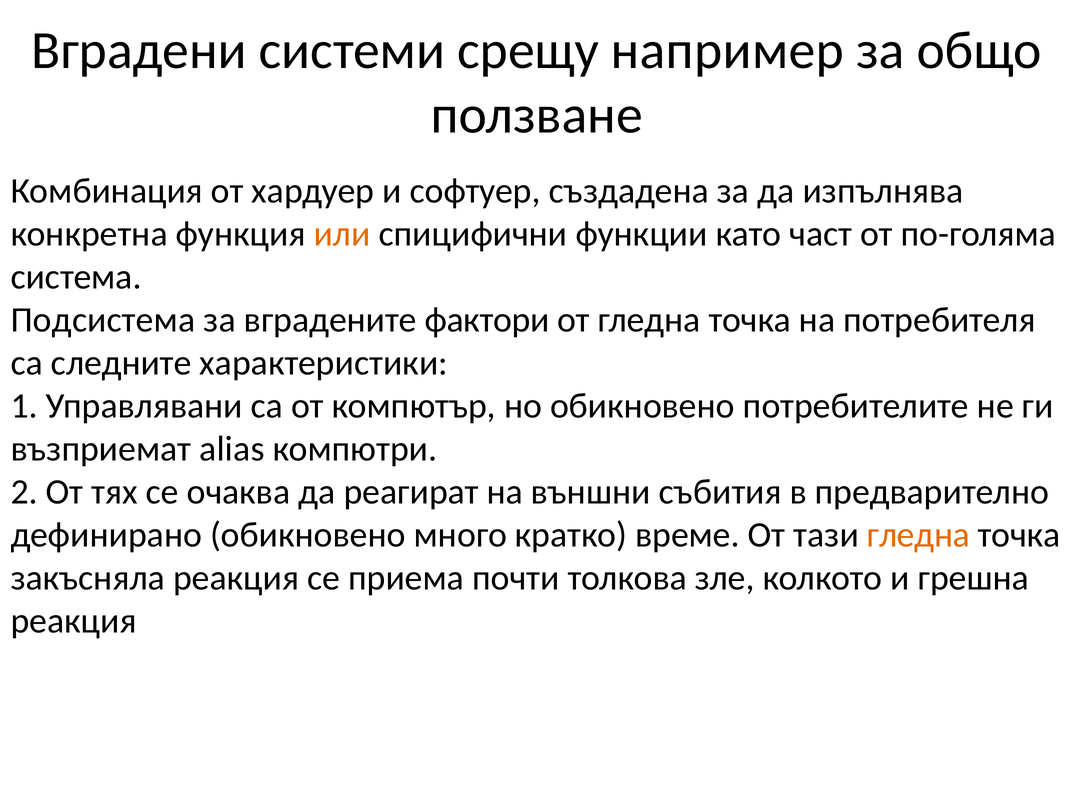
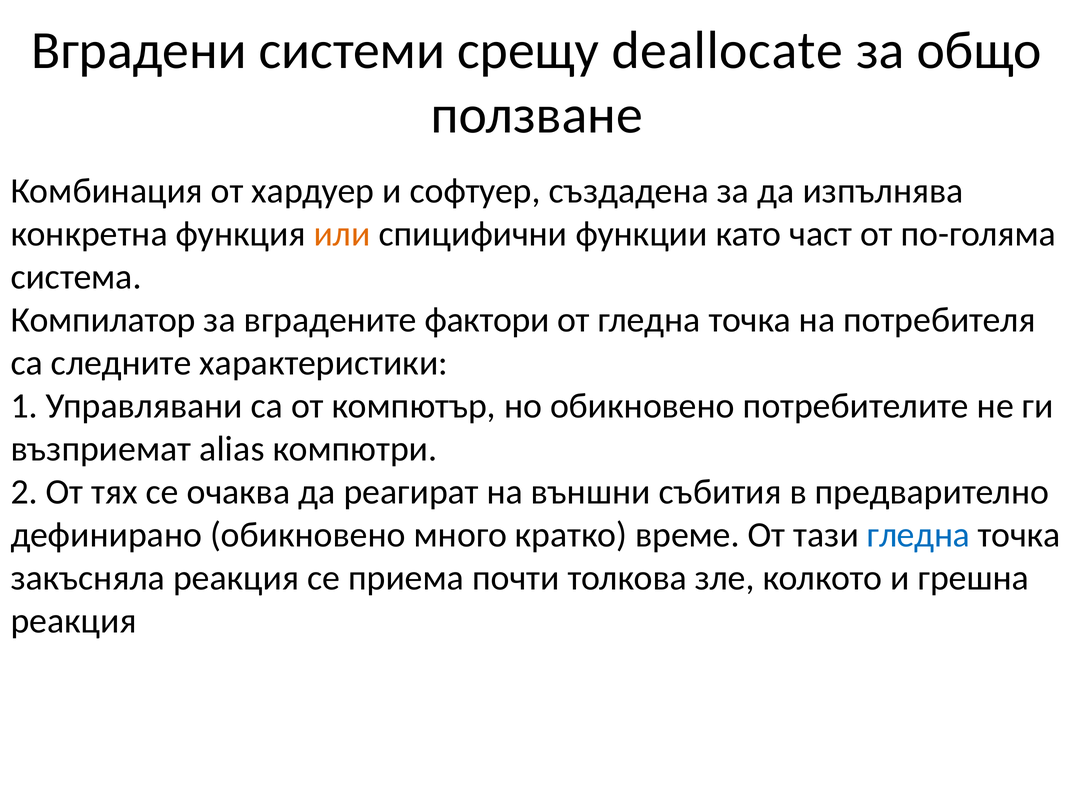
например: например -> deallocate
Подсистема: Подсистема -> Компилатор
гледна at (919, 535) colour: orange -> blue
